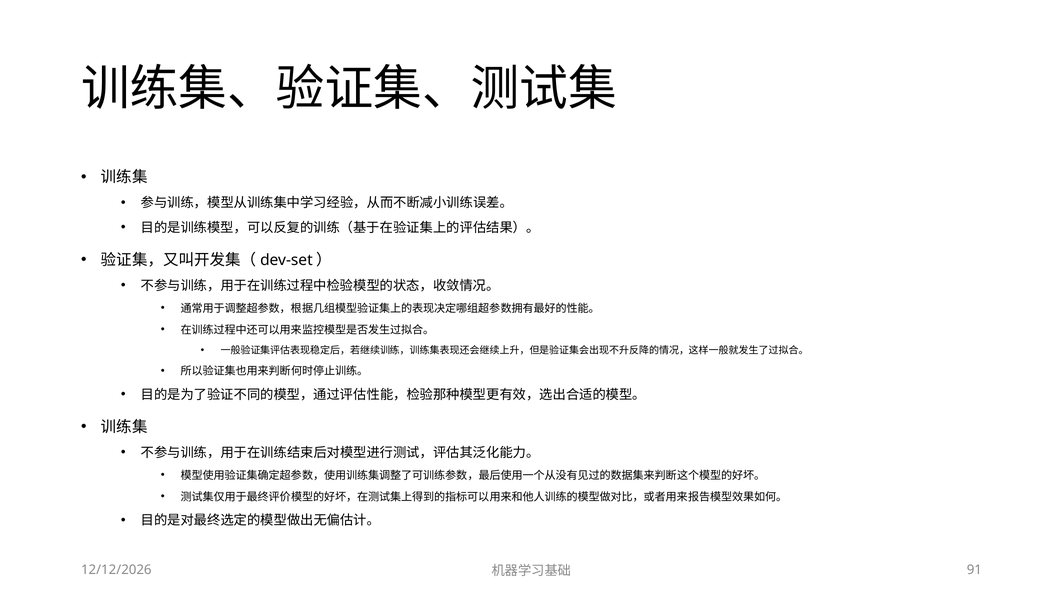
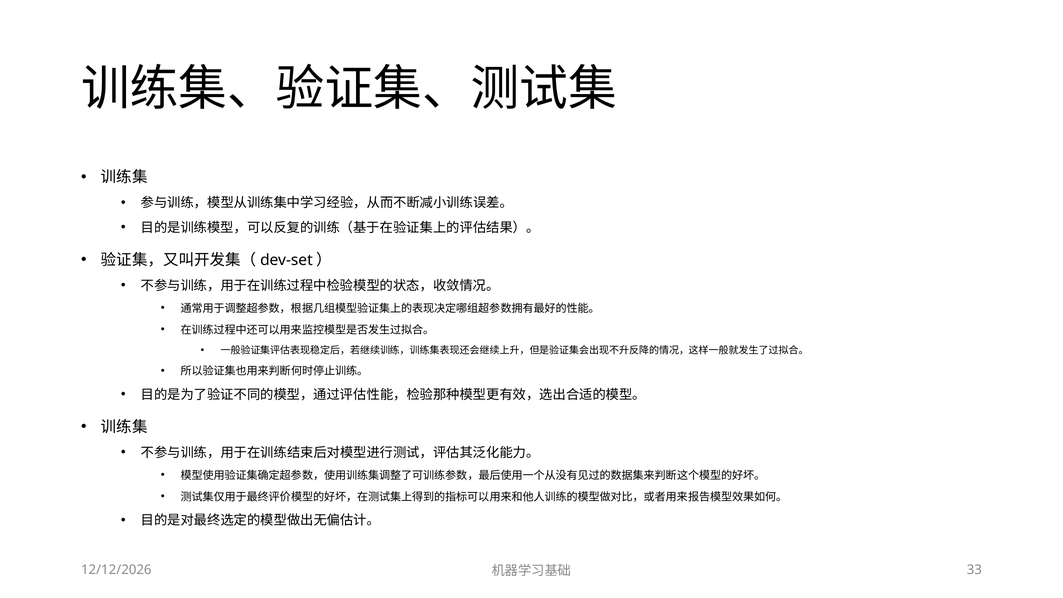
91: 91 -> 33
